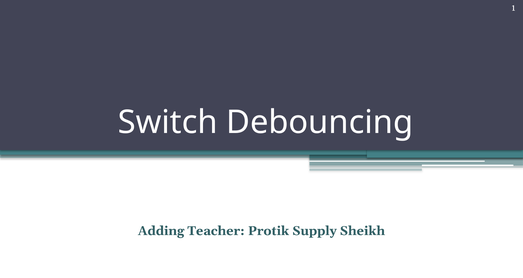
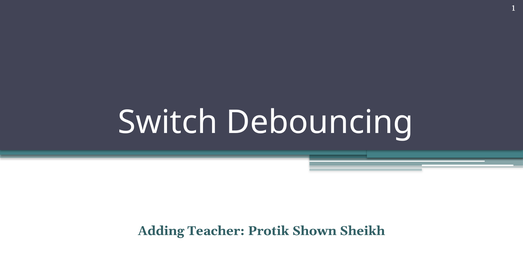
Supply: Supply -> Shown
